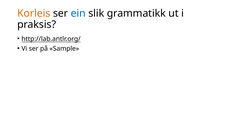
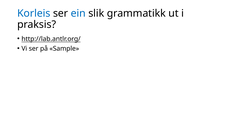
Korleis colour: orange -> blue
